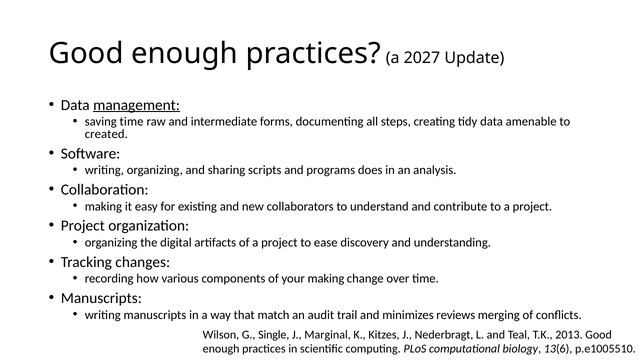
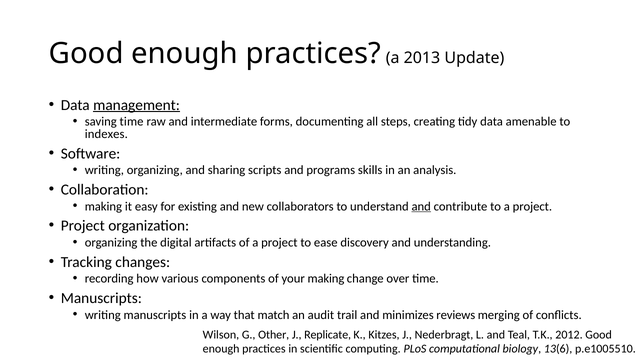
2027: 2027 -> 2013
created: created -> indexes
does: does -> skills
and at (421, 206) underline: none -> present
Single: Single -> Other
Marginal: Marginal -> Replicate
2013: 2013 -> 2012
